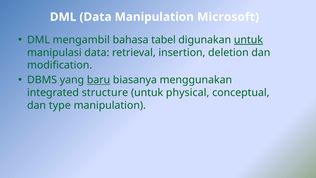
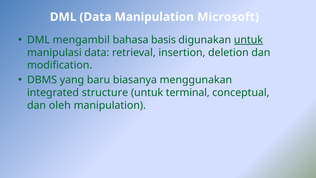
tabel: tabel -> basis
baru underline: present -> none
physical: physical -> terminal
type: type -> oleh
